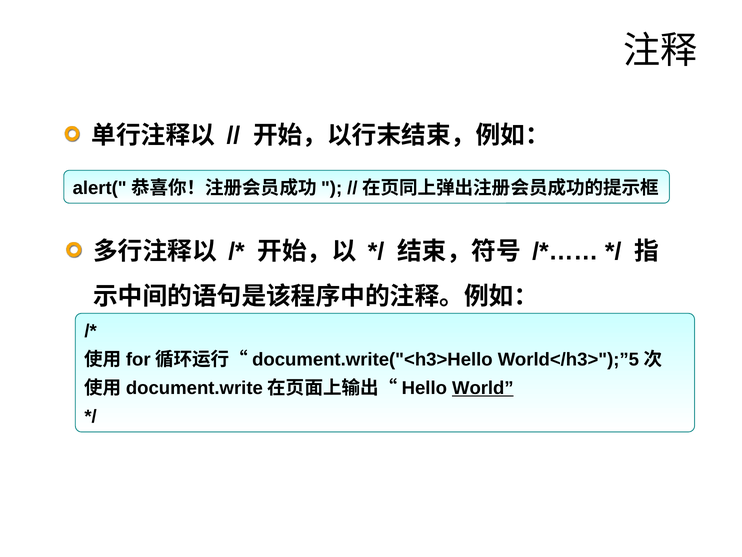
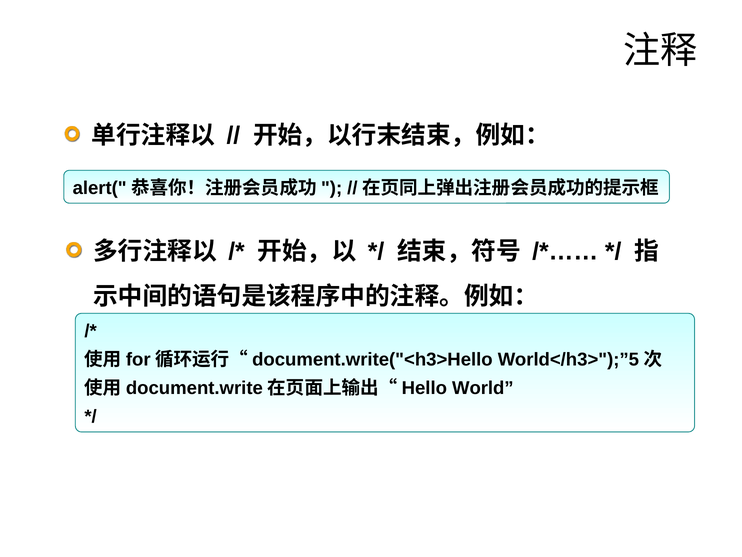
World underline: present -> none
